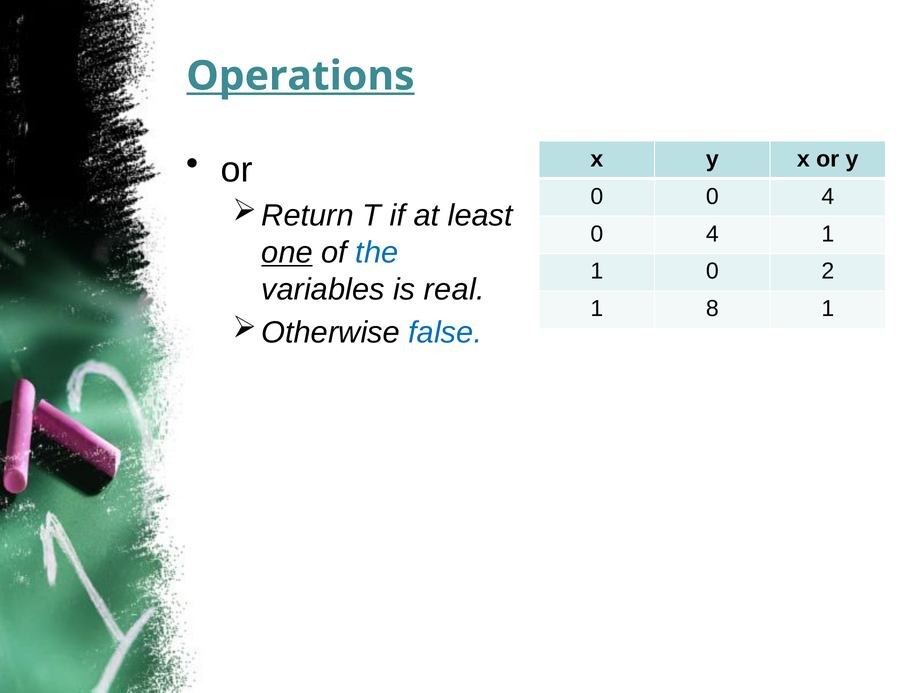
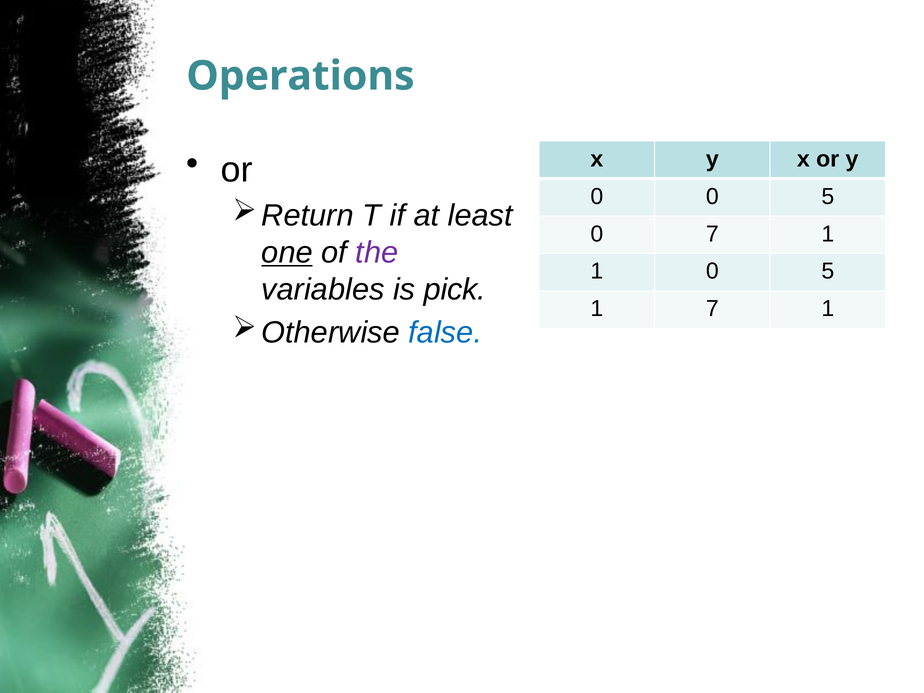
Operations underline: present -> none
0 0 4: 4 -> 5
4 at (712, 234): 4 -> 7
the colour: blue -> purple
1 0 2: 2 -> 5
real: real -> pick
1 8: 8 -> 7
